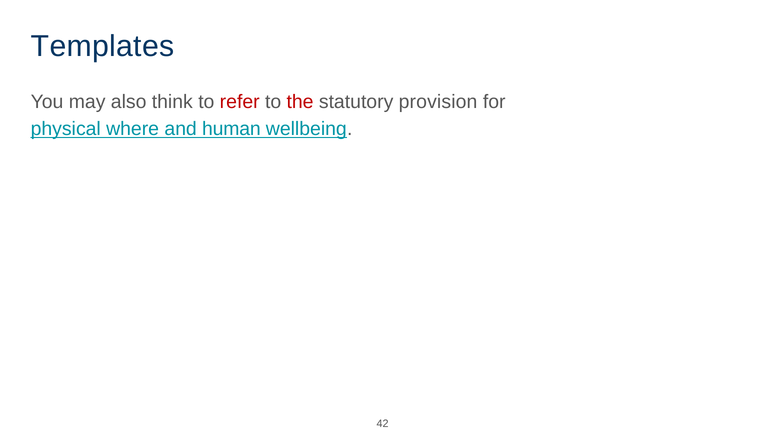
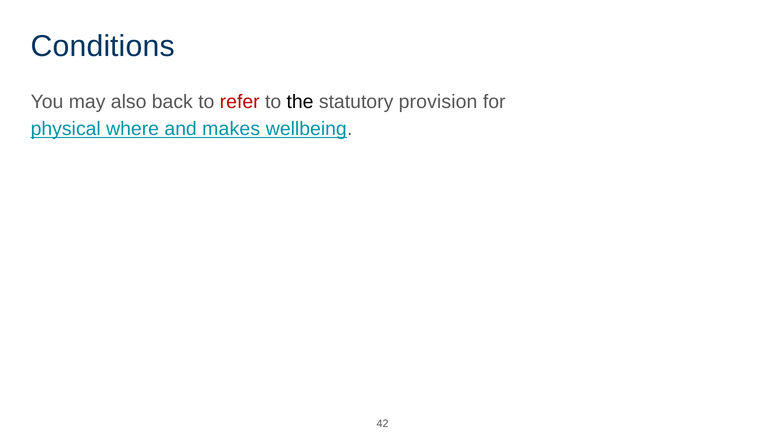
Templates: Templates -> Conditions
think: think -> back
the colour: red -> black
human: human -> makes
